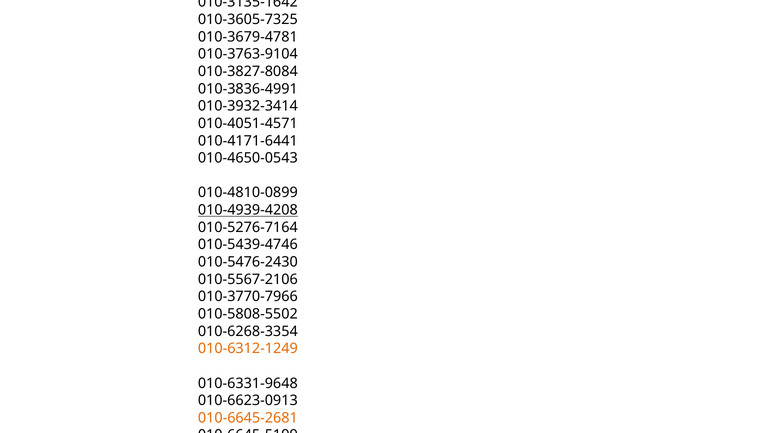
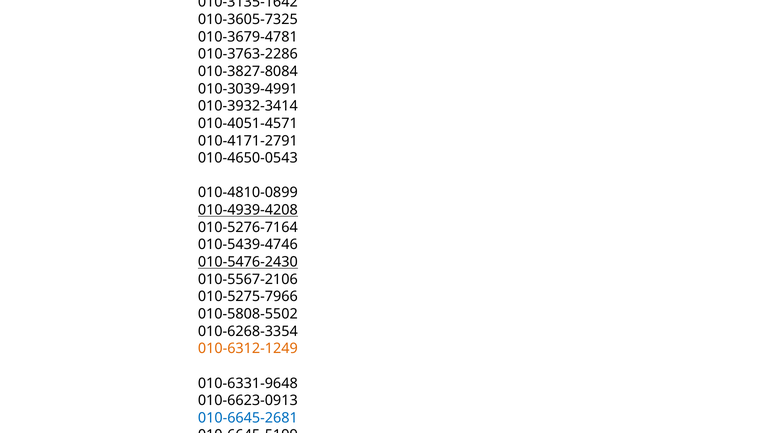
010-3763-9104: 010-3763-9104 -> 010-3763-2286
010-3836-4991: 010-3836-4991 -> 010-3039-4991
010-4171-6441: 010-4171-6441 -> 010-4171-2791
010-5476-2430 underline: none -> present
010-3770-7966: 010-3770-7966 -> 010-5275-7966
010-6645-2681 colour: orange -> blue
